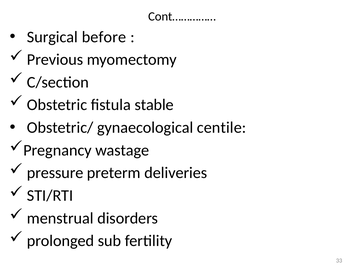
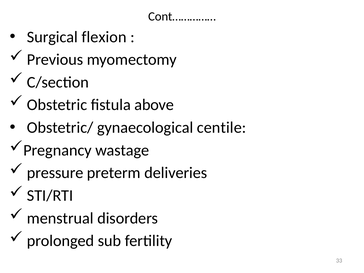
before: before -> flexion
stable: stable -> above
